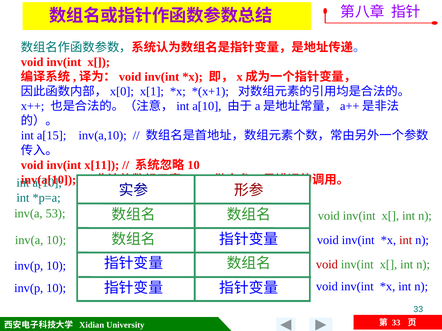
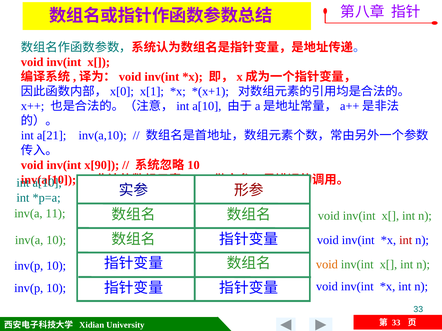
a[15: a[15 -> a[21
x[11: x[11 -> x[90
53: 53 -> 11
void at (327, 265) colour: red -> orange
